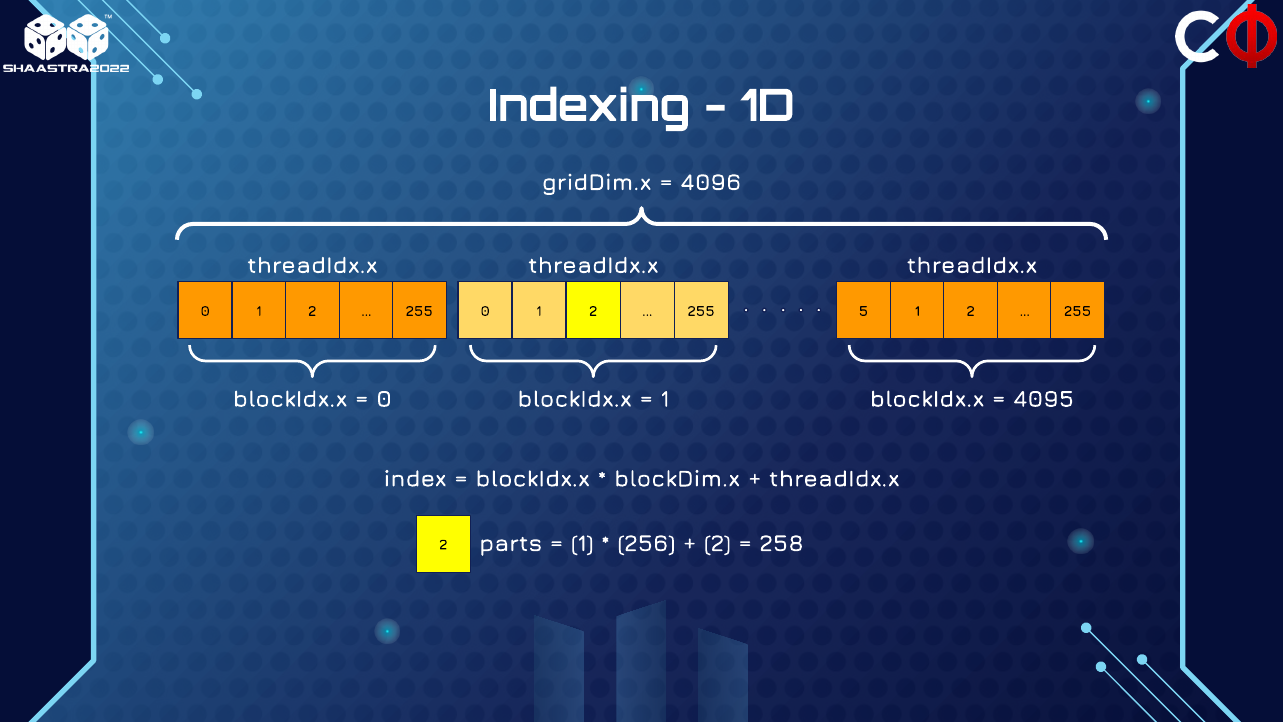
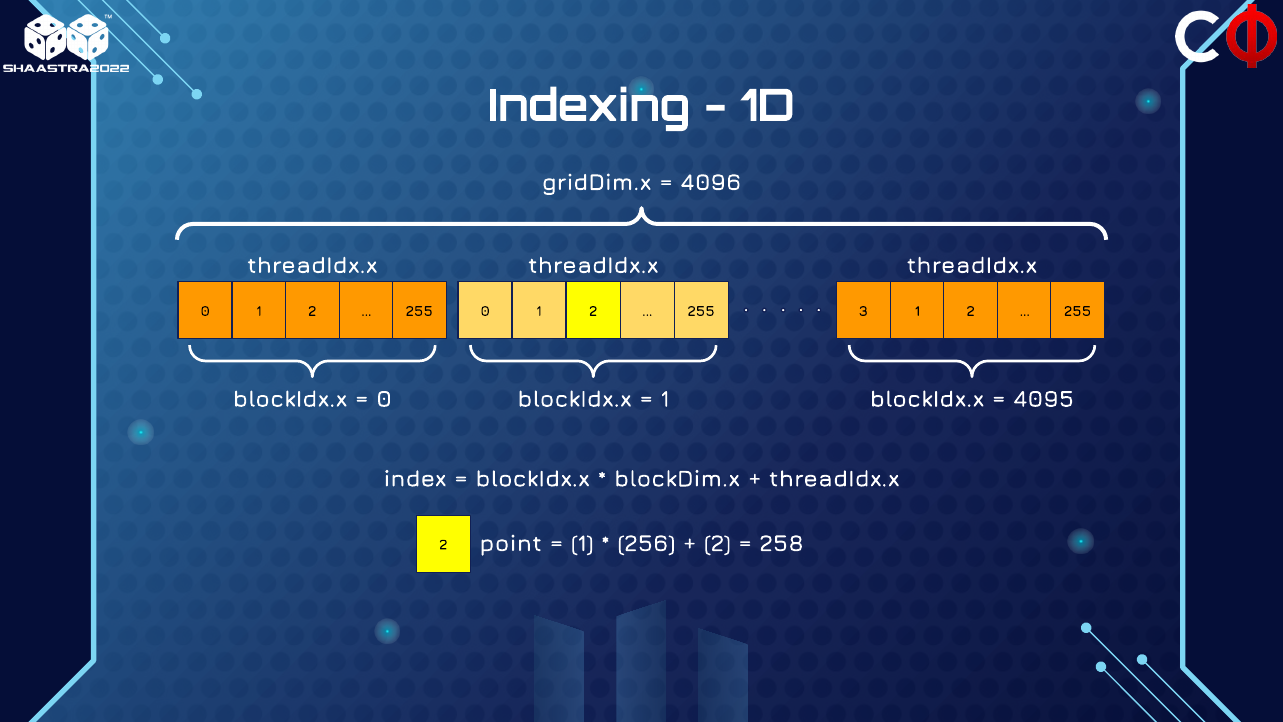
5: 5 -> 3
parts: parts -> point
